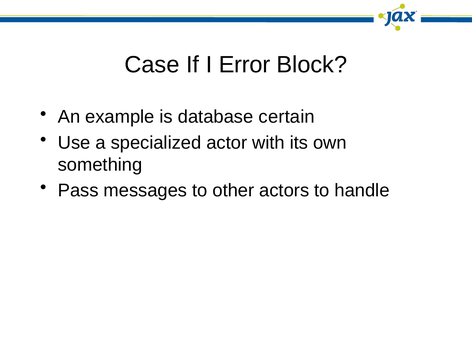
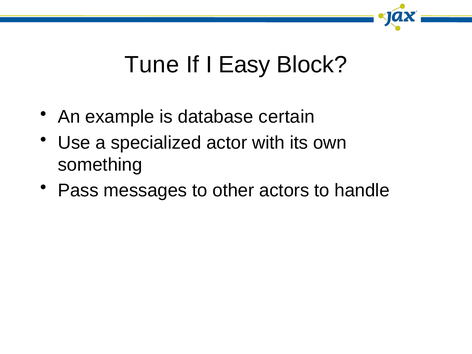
Case: Case -> Tune
Error: Error -> Easy
